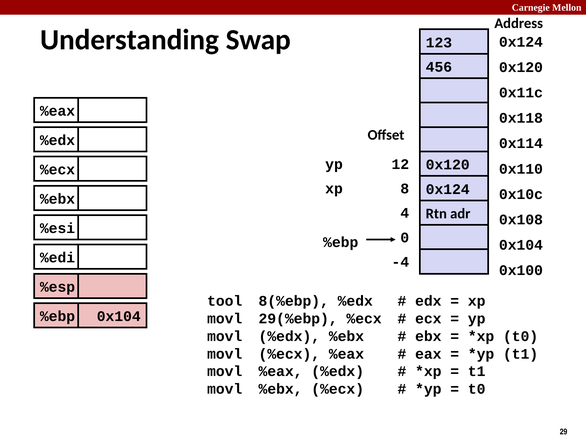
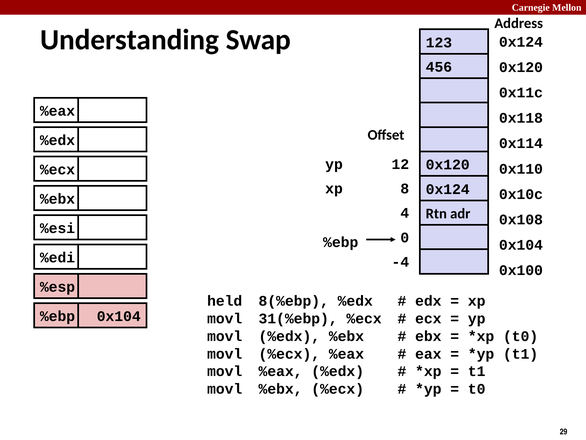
tool: tool -> held
29(%ebp: 29(%ebp -> 31(%ebp
